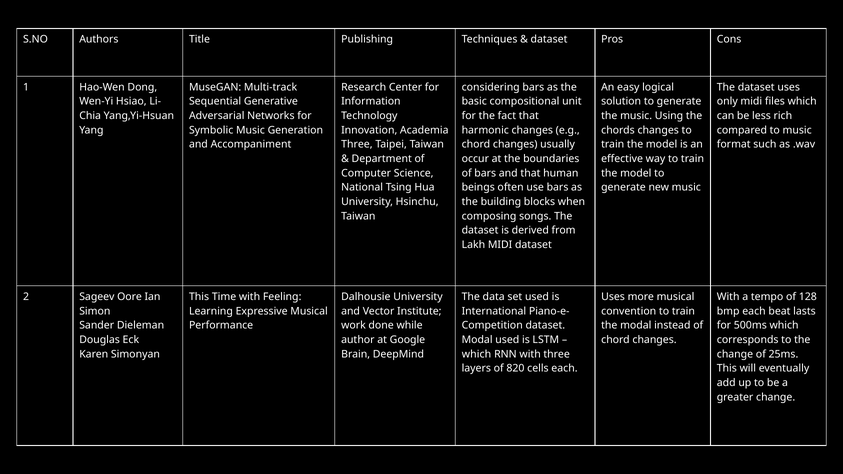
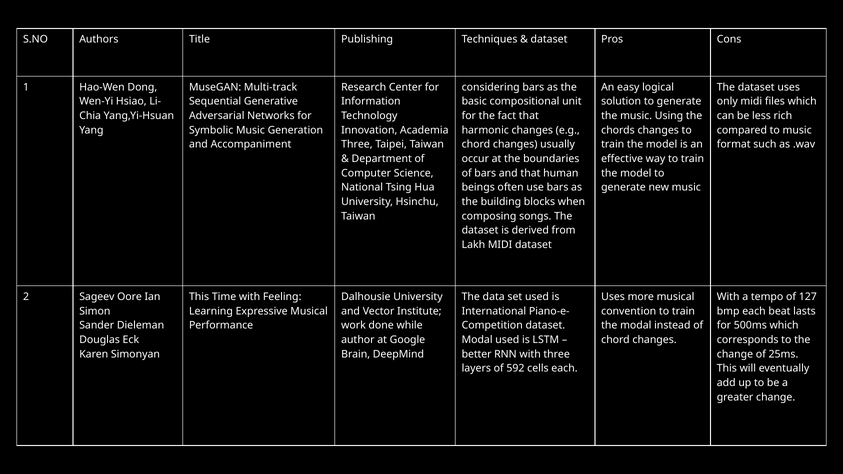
128: 128 -> 127
which at (477, 354): which -> better
820: 820 -> 592
